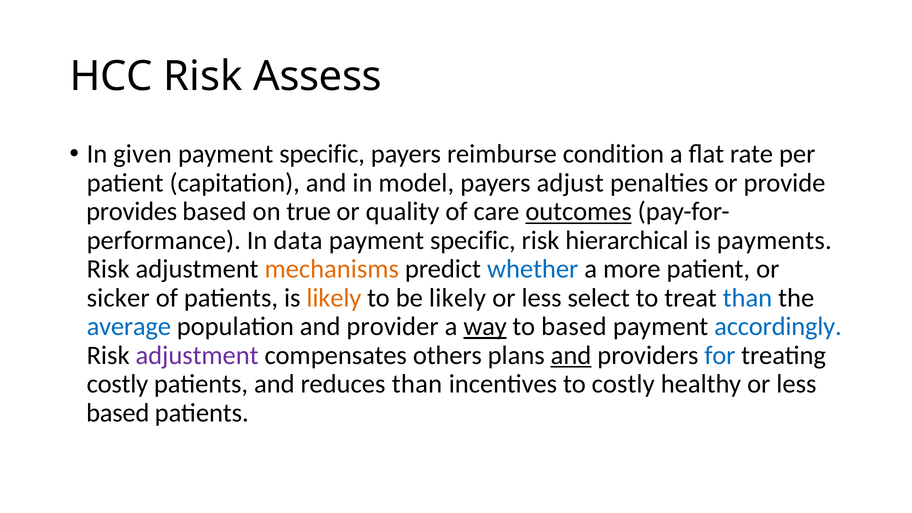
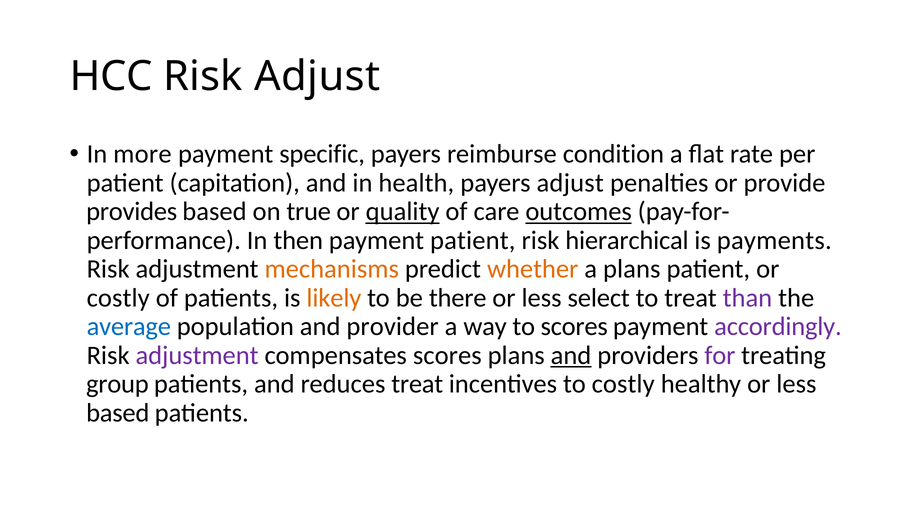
Risk Assess: Assess -> Adjust
given: given -> more
model: model -> health
quality underline: none -> present
data: data -> then
specific at (473, 240): specific -> patient
whether colour: blue -> orange
a more: more -> plans
sicker at (118, 298): sicker -> costly
be likely: likely -> there
than at (747, 298) colour: blue -> purple
way underline: present -> none
to based: based -> scores
accordingly colour: blue -> purple
compensates others: others -> scores
for colour: blue -> purple
costly at (117, 384): costly -> group
reduces than: than -> treat
